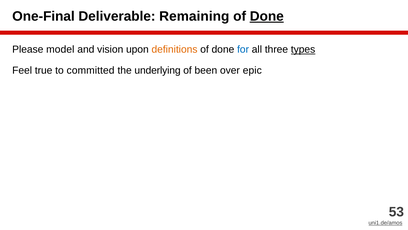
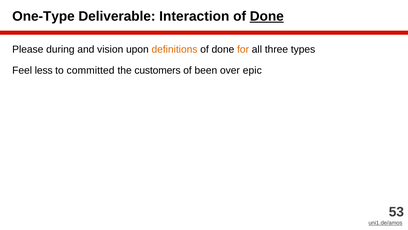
One-Final: One-Final -> One-Type
Remaining: Remaining -> Interaction
model: model -> during
for colour: blue -> orange
types underline: present -> none
true: true -> less
underlying: underlying -> customers
